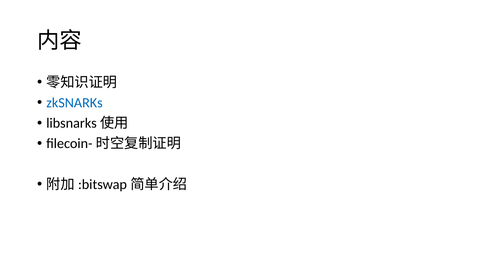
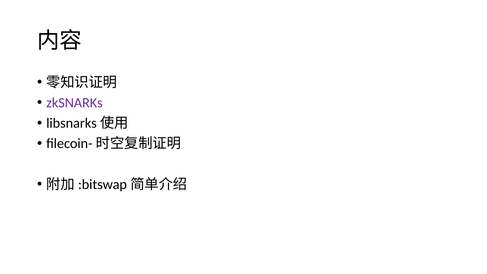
zkSNARKs colour: blue -> purple
